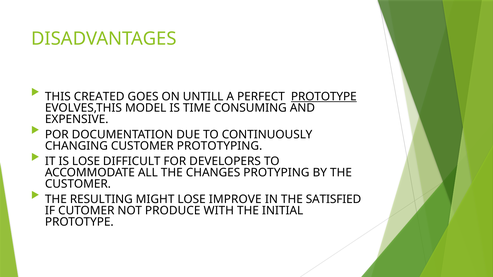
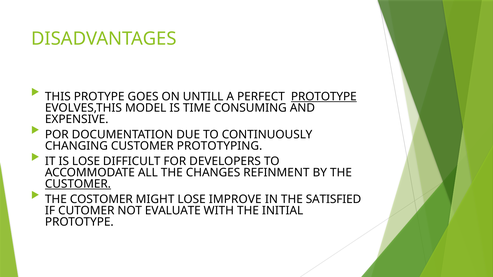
CREATED: CREATED -> PROTYPE
PROTYPING: PROTYPING -> REFINMENT
CUSTOMER at (78, 184) underline: none -> present
RESULTING: RESULTING -> COSTOMER
PRODUCE: PRODUCE -> EVALUATE
